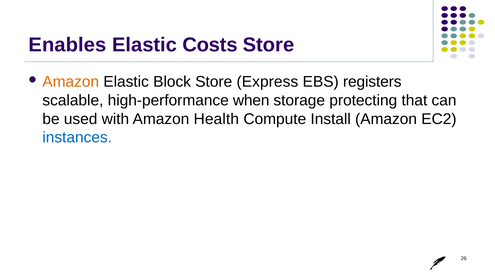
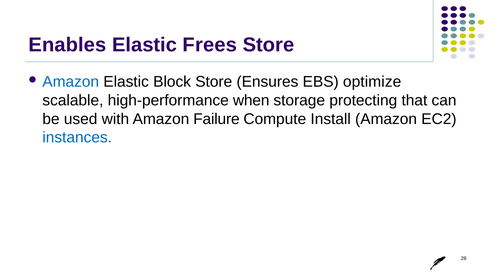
Costs: Costs -> Frees
Amazon at (71, 82) colour: orange -> blue
Express: Express -> Ensures
registers: registers -> optimize
Health: Health -> Failure
